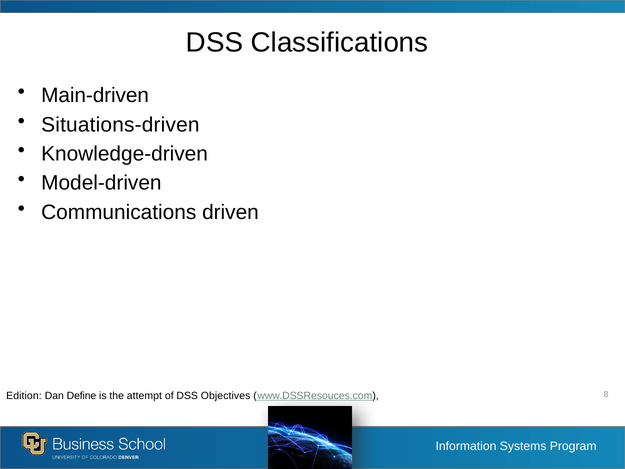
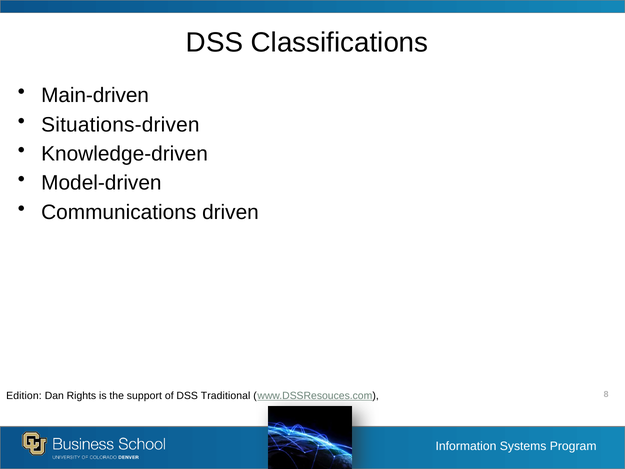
Define: Define -> Rights
attempt: attempt -> support
Objectives: Objectives -> Traditional
